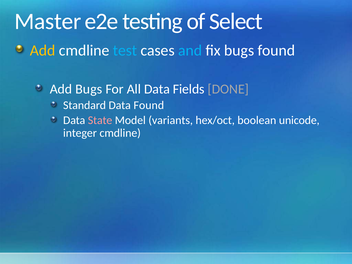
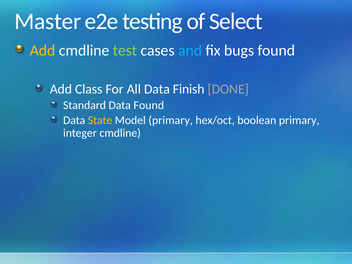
test colour: light blue -> light green
Add Bugs: Bugs -> Class
Fields: Fields -> Finish
State colour: pink -> yellow
Model variants: variants -> primary
boolean unicode: unicode -> primary
